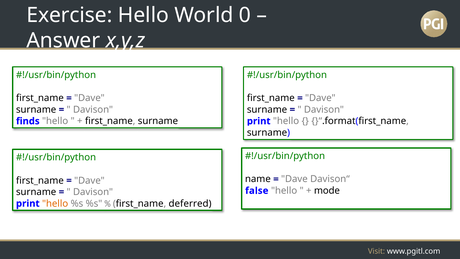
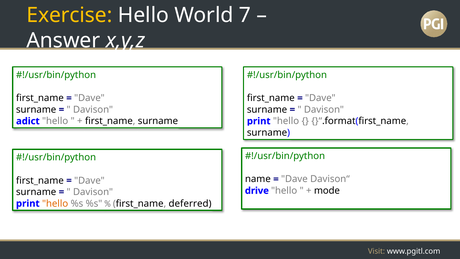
Exercise colour: white -> yellow
0: 0 -> 7
finds: finds -> adict
false: false -> drive
